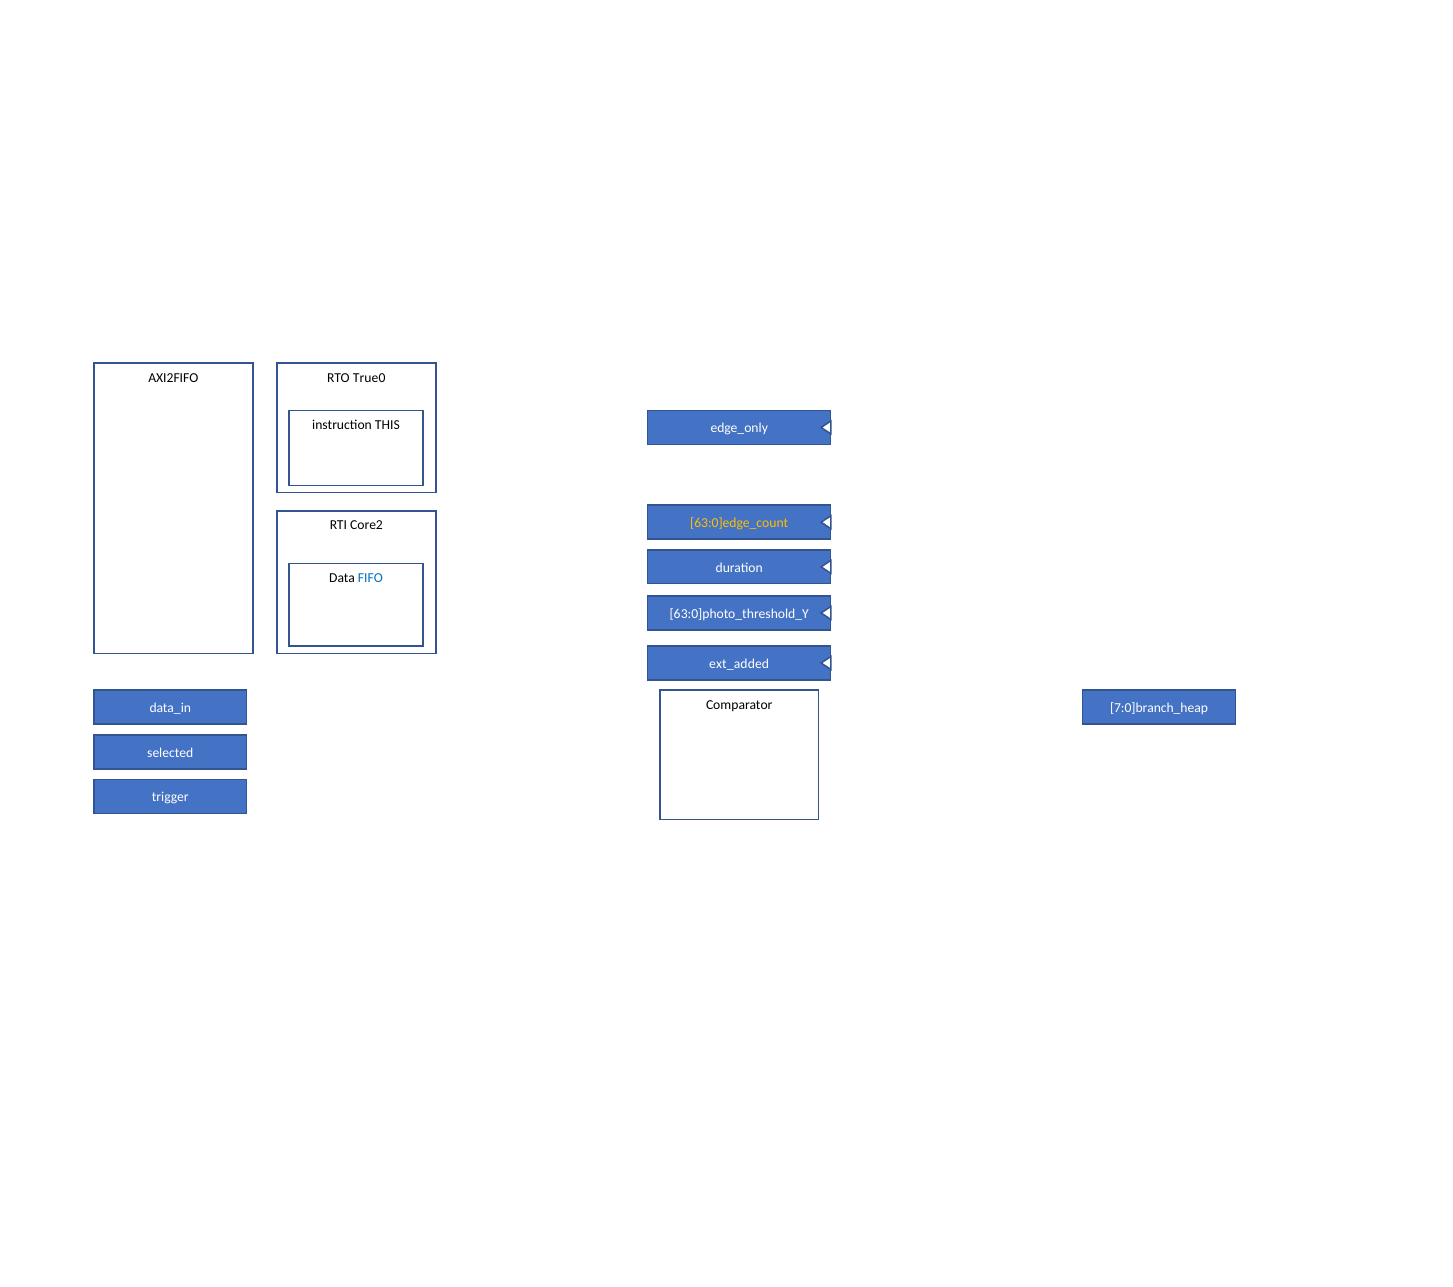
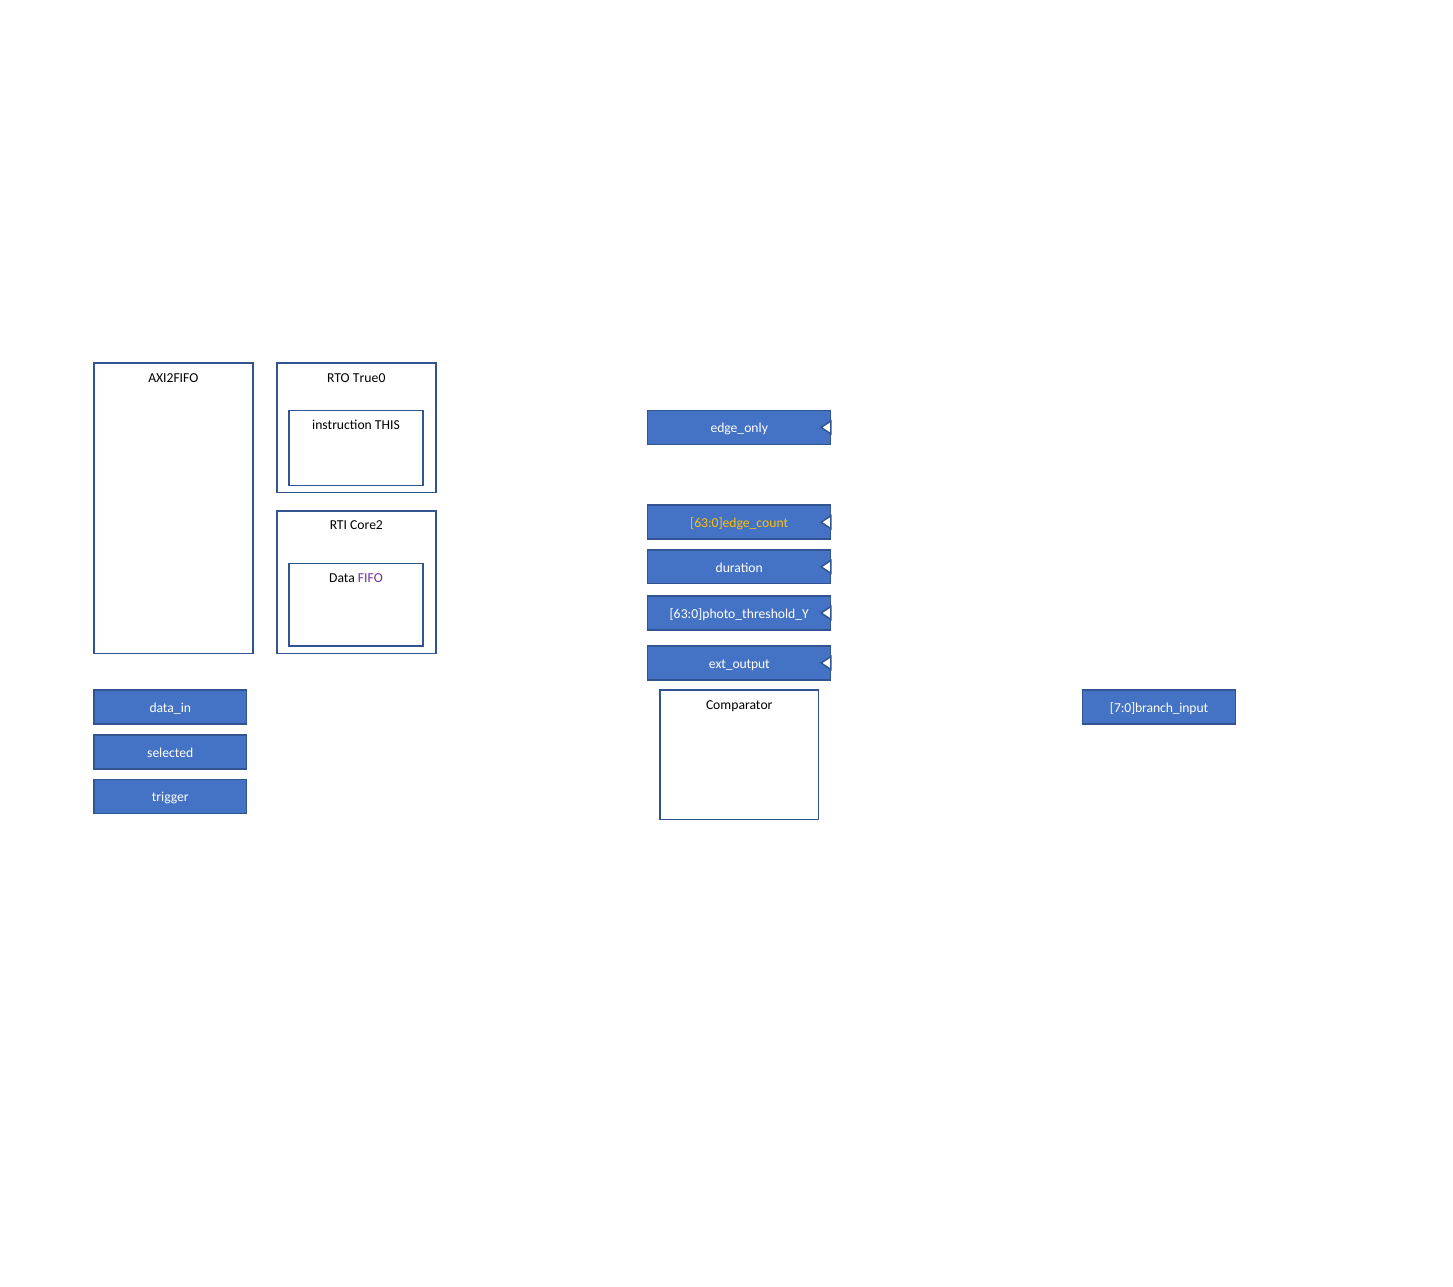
FIFO colour: blue -> purple
ext_added: ext_added -> ext_output
7:0]branch_heap: 7:0]branch_heap -> 7:0]branch_input
